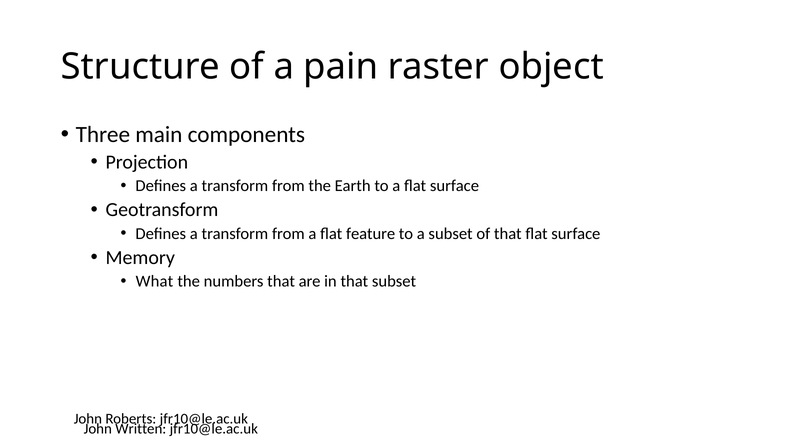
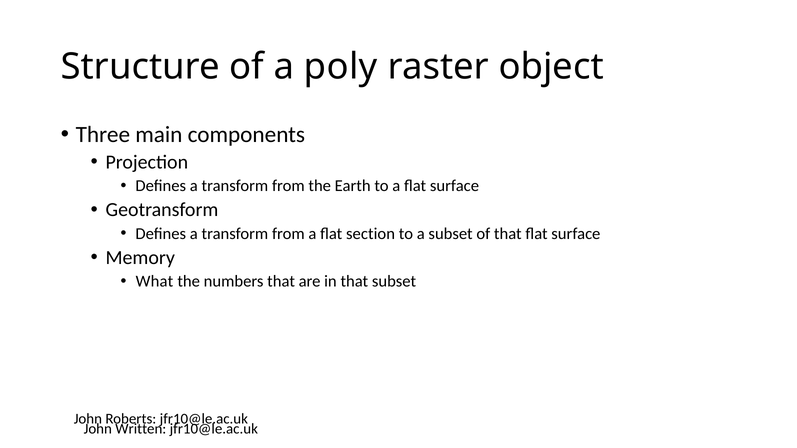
pain: pain -> poly
feature: feature -> section
